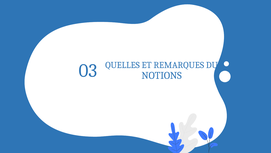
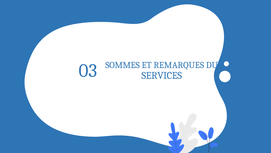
QUELLES: QUELLES -> SOMMES
NOTIONS: NOTIONS -> SERVICES
